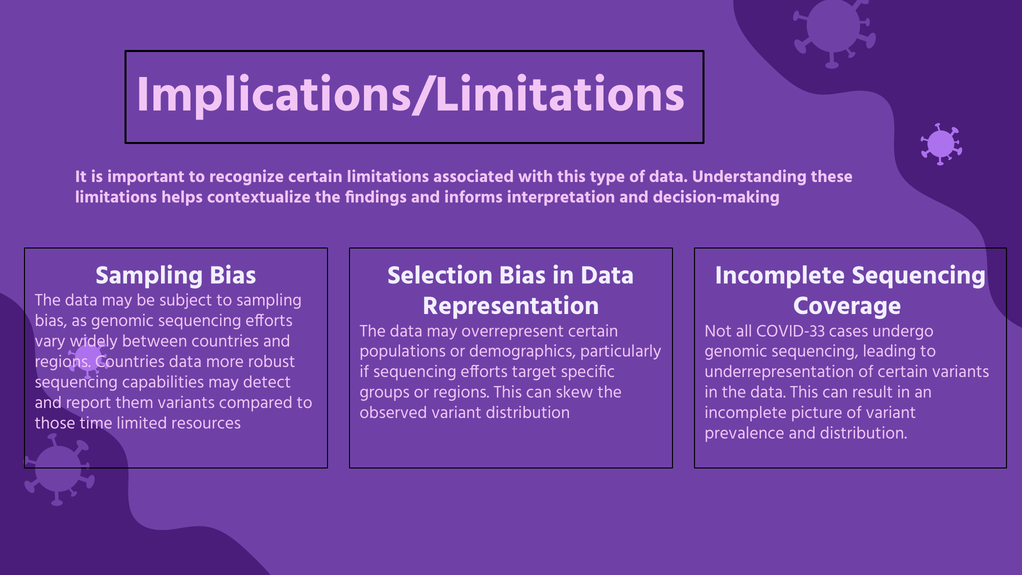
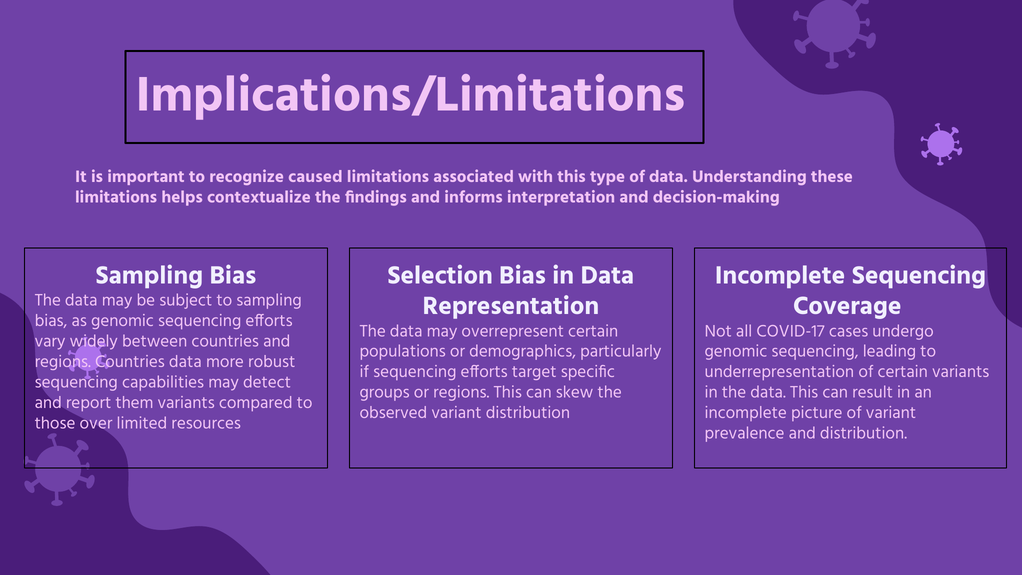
recognize certain: certain -> caused
COVID-33: COVID-33 -> COVID-17
time: time -> over
